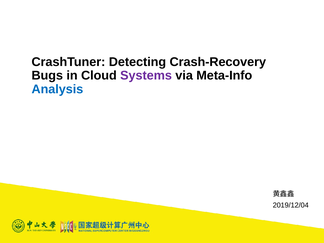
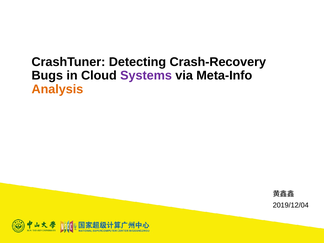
Analysis colour: blue -> orange
